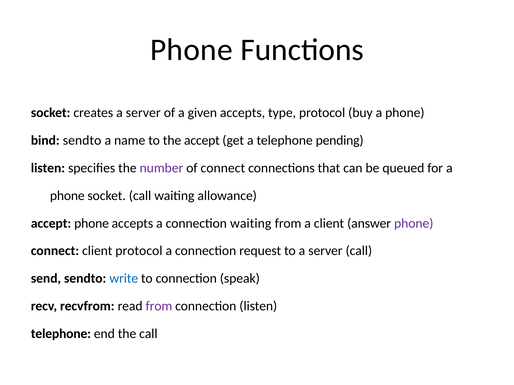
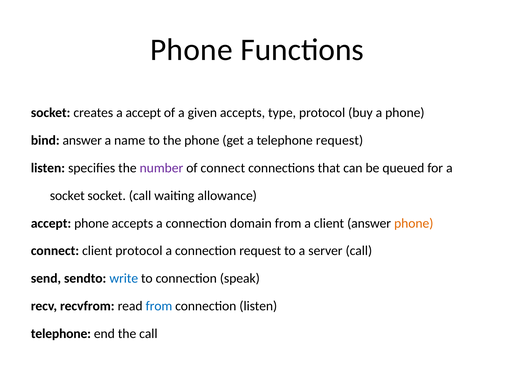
creates a server: server -> accept
bind sendto: sendto -> answer
the accept: accept -> phone
telephone pending: pending -> request
phone at (67, 196): phone -> socket
connection waiting: waiting -> domain
phone at (414, 224) colour: purple -> orange
from at (159, 306) colour: purple -> blue
